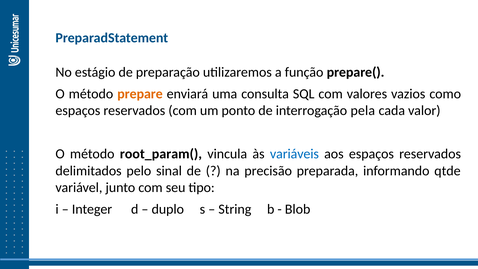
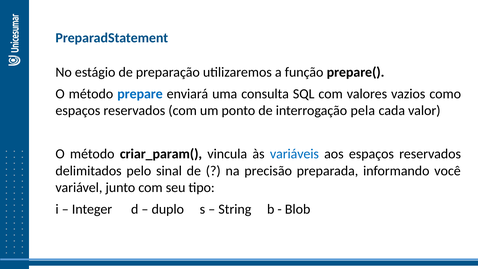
prepare colour: orange -> blue
root_param(: root_param( -> criar_param(
qtde: qtde -> você
